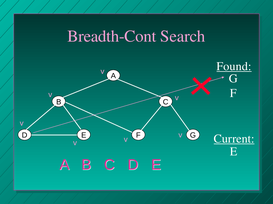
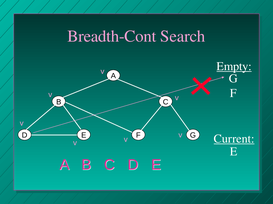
Found: Found -> Empty
